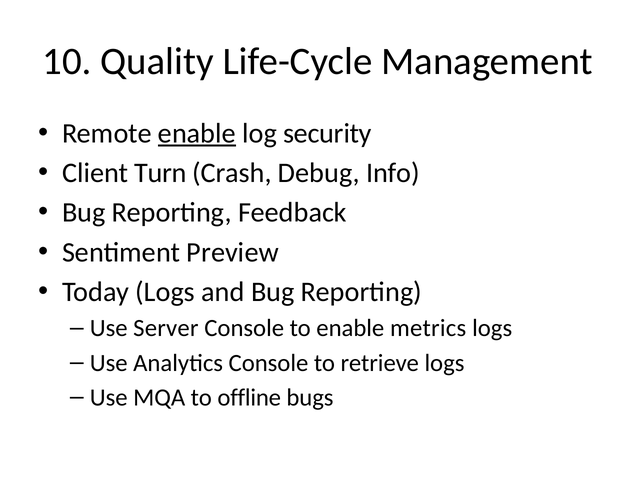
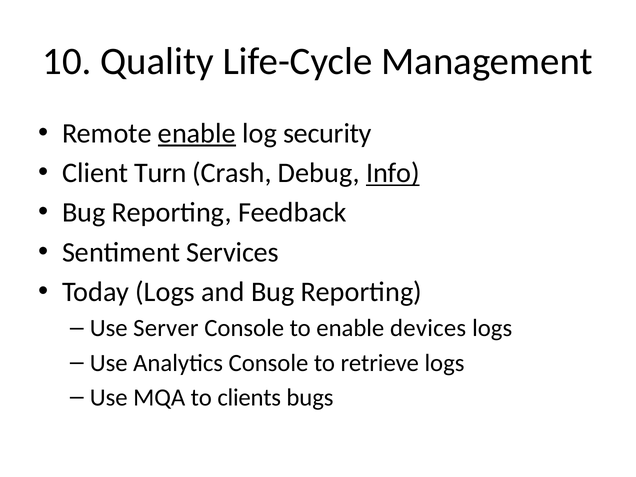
Info underline: none -> present
Preview: Preview -> Services
metrics: metrics -> devices
offline: offline -> clients
